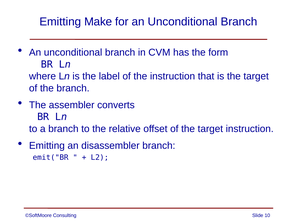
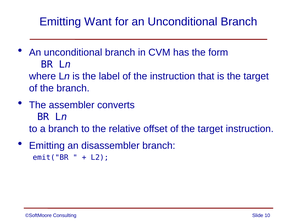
Make: Make -> Want
